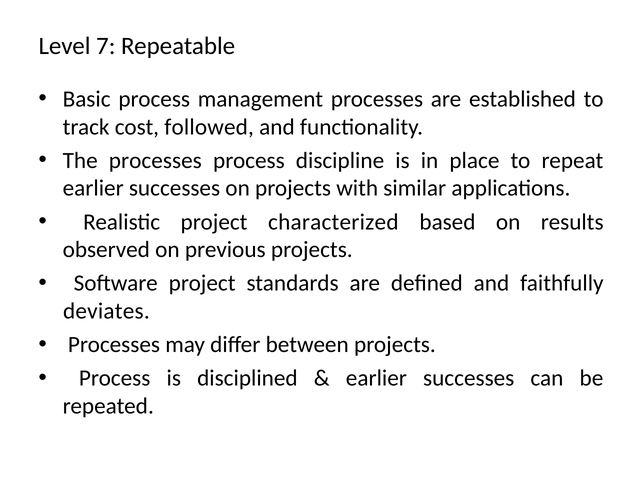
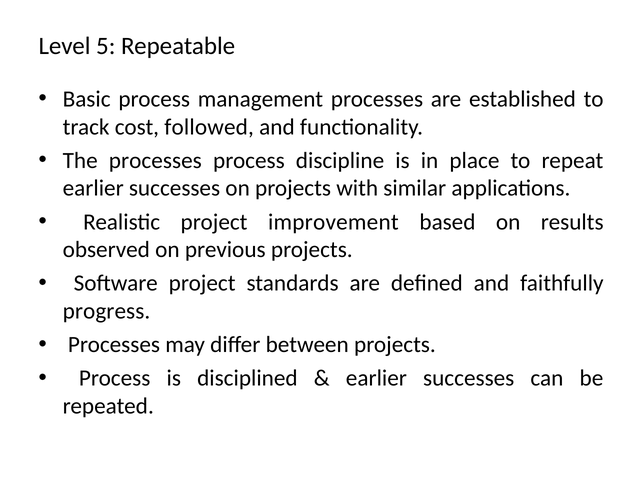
7: 7 -> 5
characterized: characterized -> improvement
deviates: deviates -> progress
